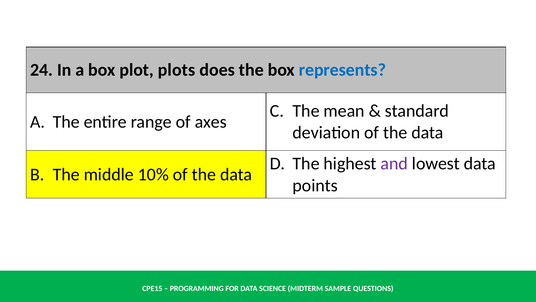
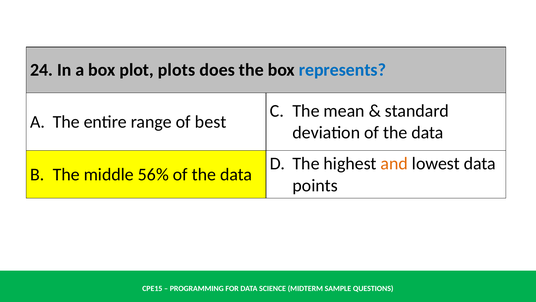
axes: axes -> best
and colour: purple -> orange
10%: 10% -> 56%
